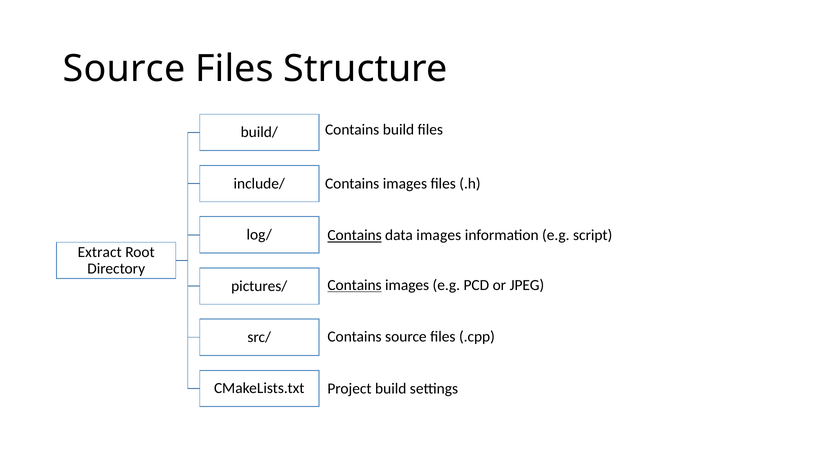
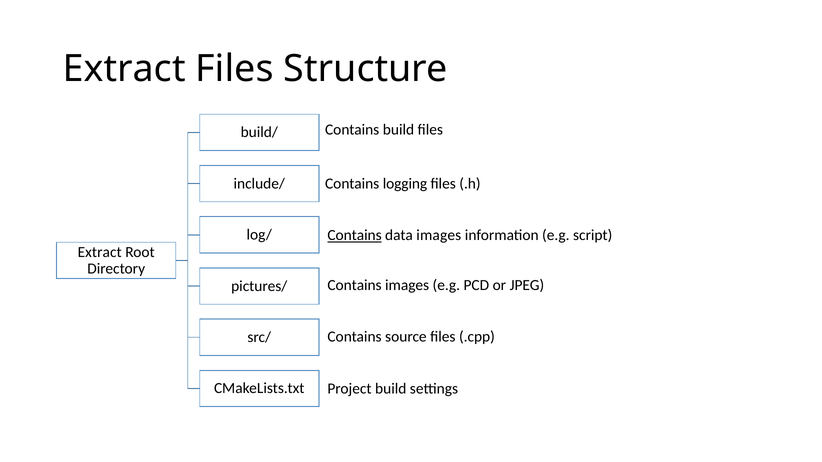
Source at (124, 69): Source -> Extract
images at (405, 184): images -> logging
Contains at (355, 285) underline: present -> none
